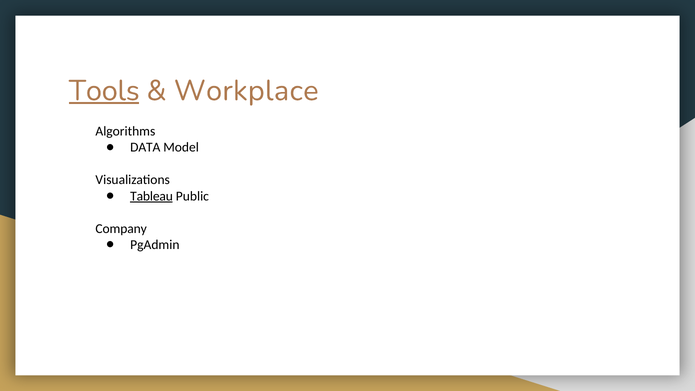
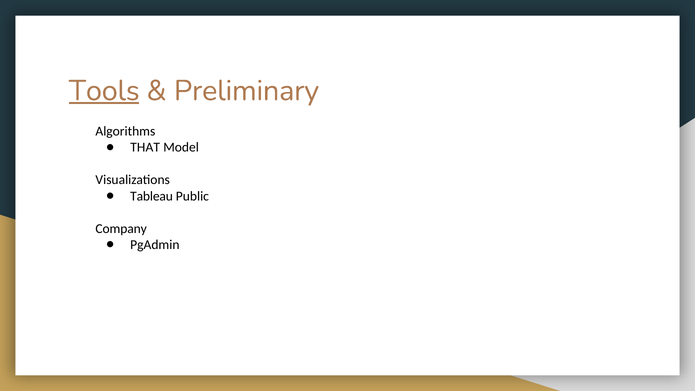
Workplace: Workplace -> Preliminary
DATA: DATA -> THAT
Tableau underline: present -> none
